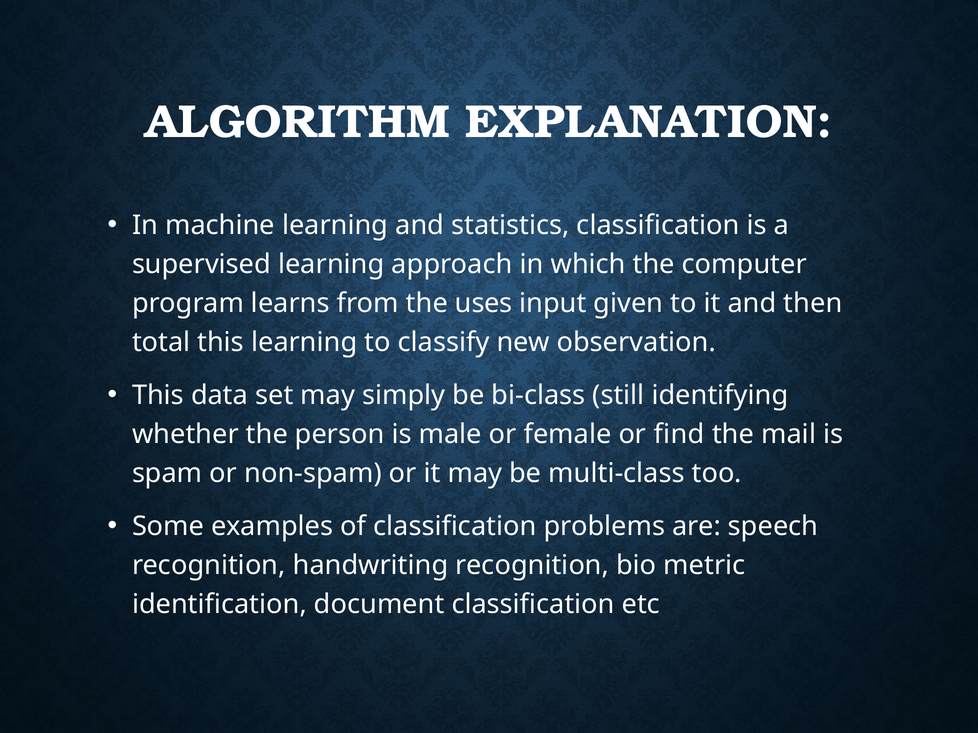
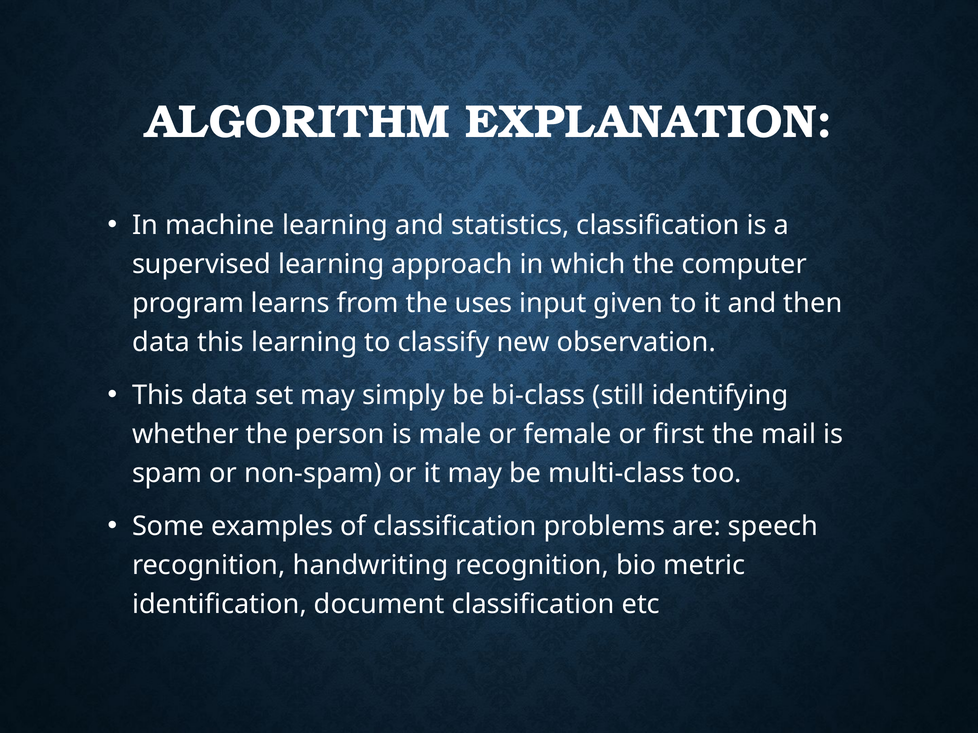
total at (161, 343): total -> data
find: find -> first
